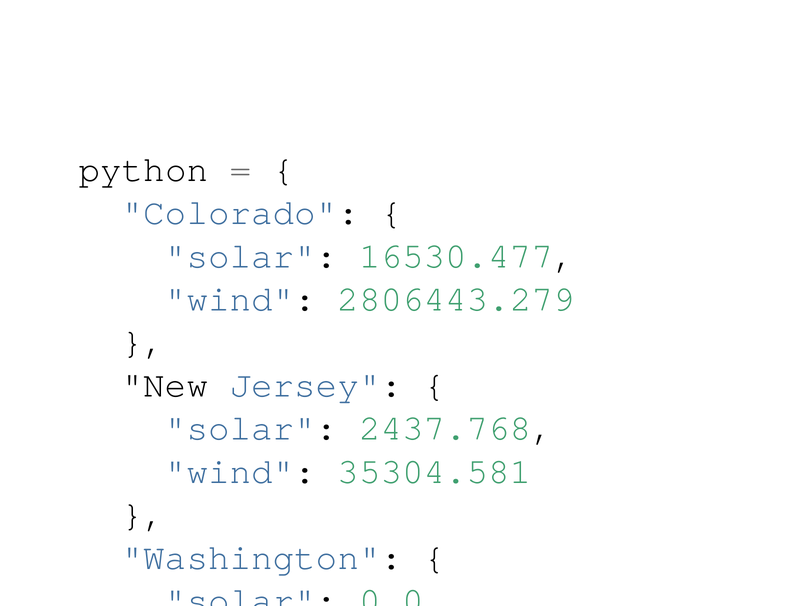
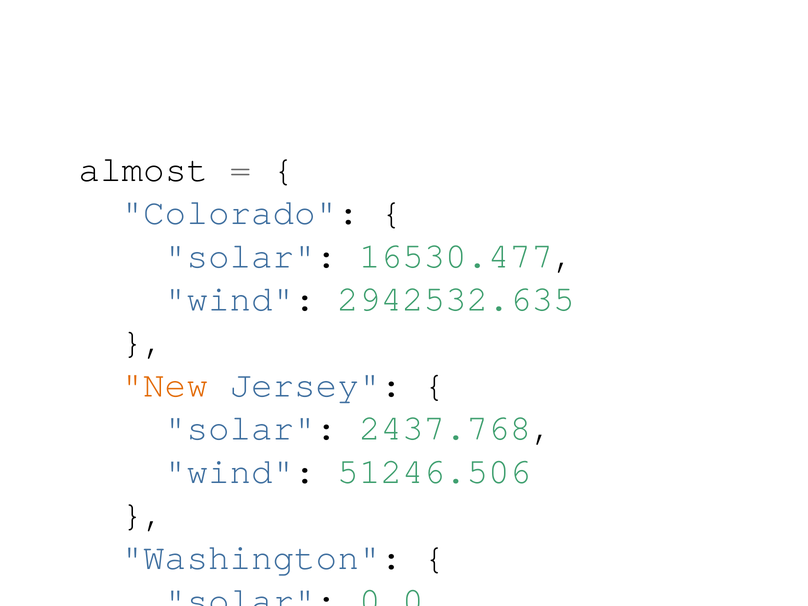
python: python -> almost
2806443.279: 2806443.279 -> 2942532.635
New colour: black -> orange
35304.581: 35304.581 -> 51246.506
